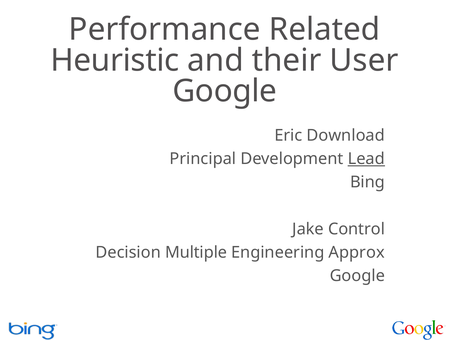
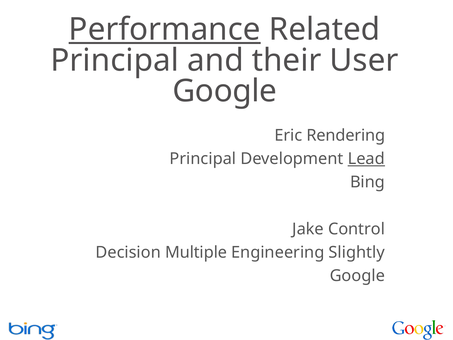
Performance underline: none -> present
Heuristic at (115, 60): Heuristic -> Principal
Download: Download -> Rendering
Approx: Approx -> Slightly
